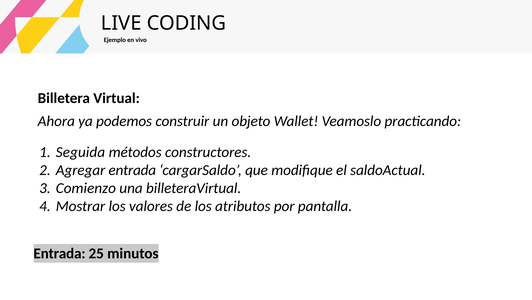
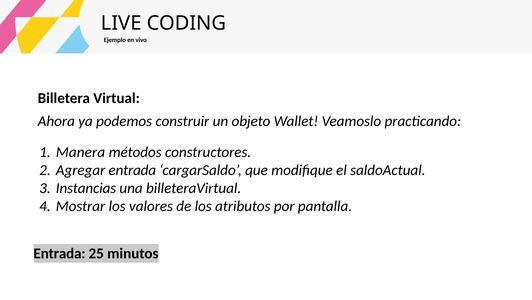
Seguida: Seguida -> Manera
Comienzo: Comienzo -> Instancias
